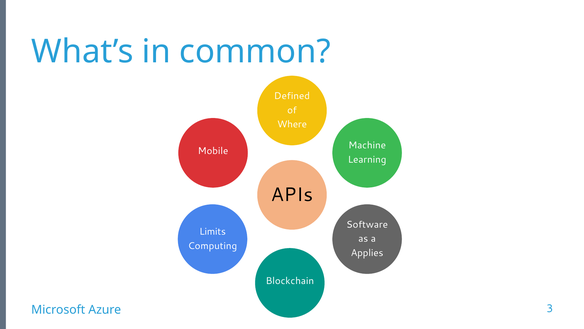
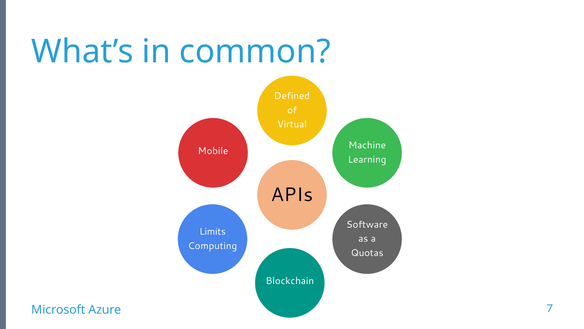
Where: Where -> Virtual
Applies: Applies -> Quotas
3: 3 -> 7
